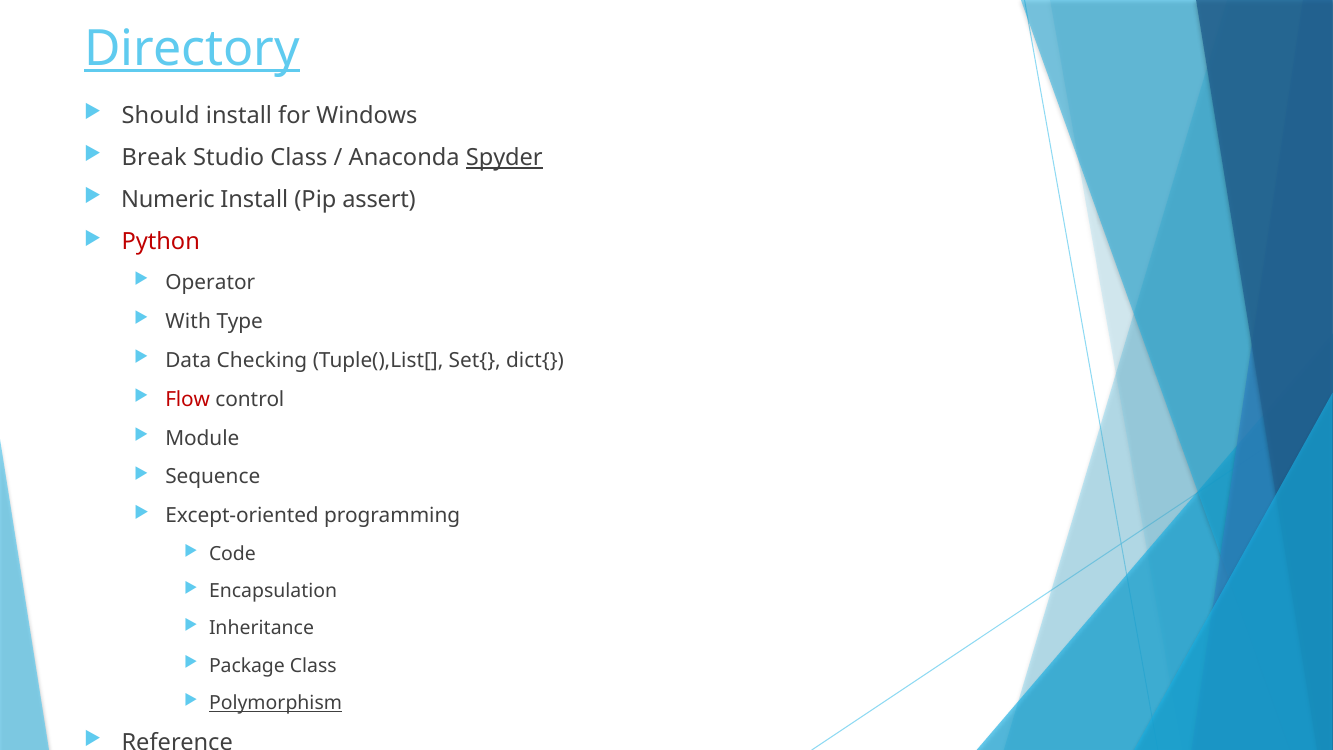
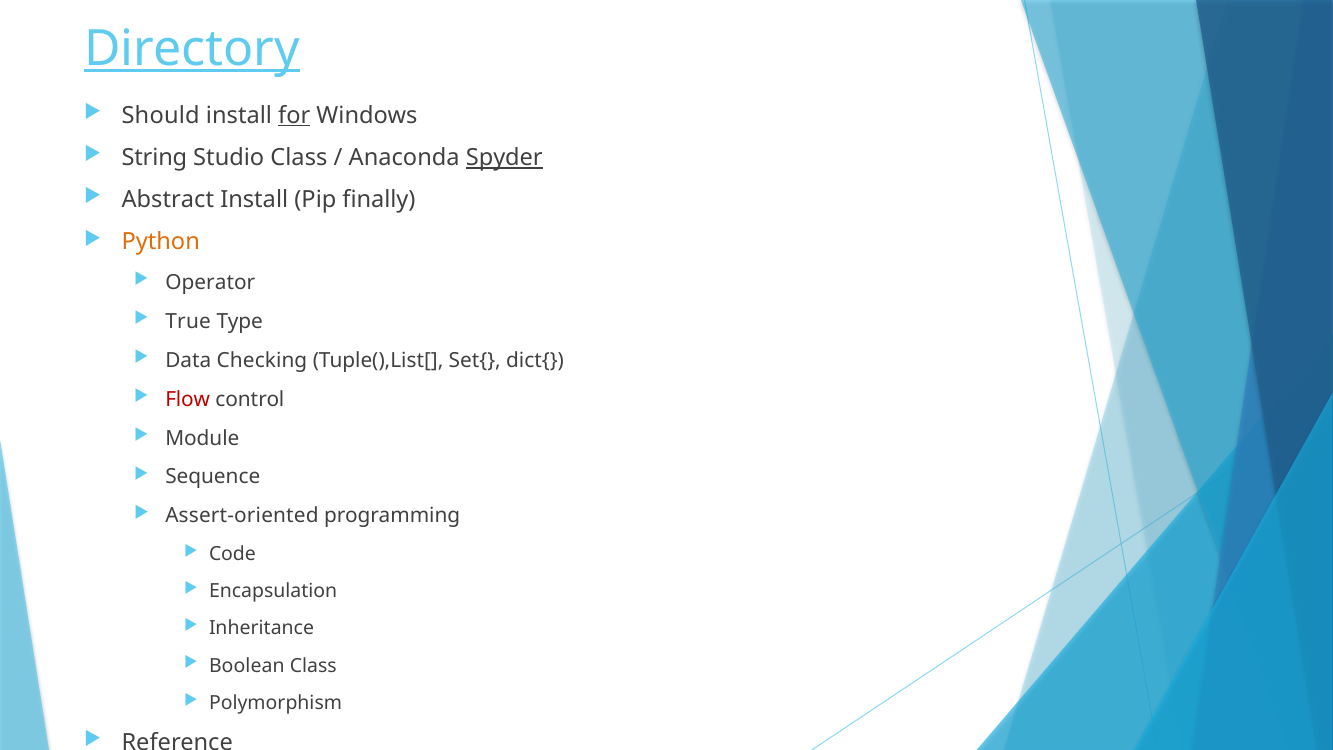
for underline: none -> present
Break: Break -> String
Numeric: Numeric -> Abstract
assert: assert -> finally
Python colour: red -> orange
With: With -> True
Except-oriented: Except-oriented -> Assert-oriented
Package: Package -> Boolean
Polymorphism underline: present -> none
